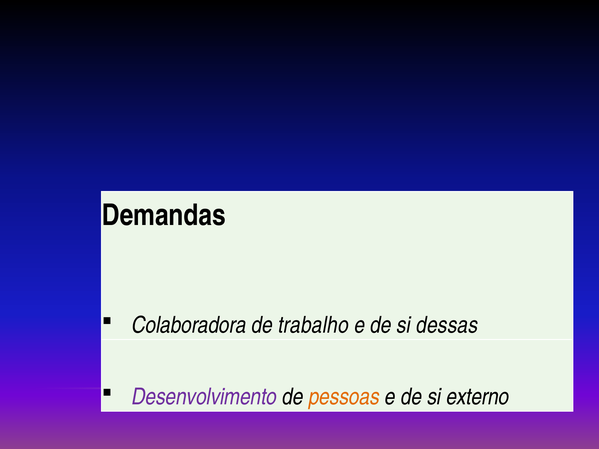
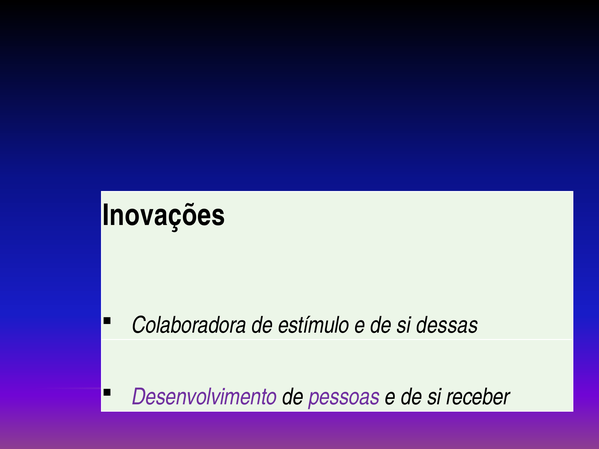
Demandas: Demandas -> Inovações
trabalho: trabalho -> estímulo
pessoas colour: orange -> purple
externo: externo -> receber
